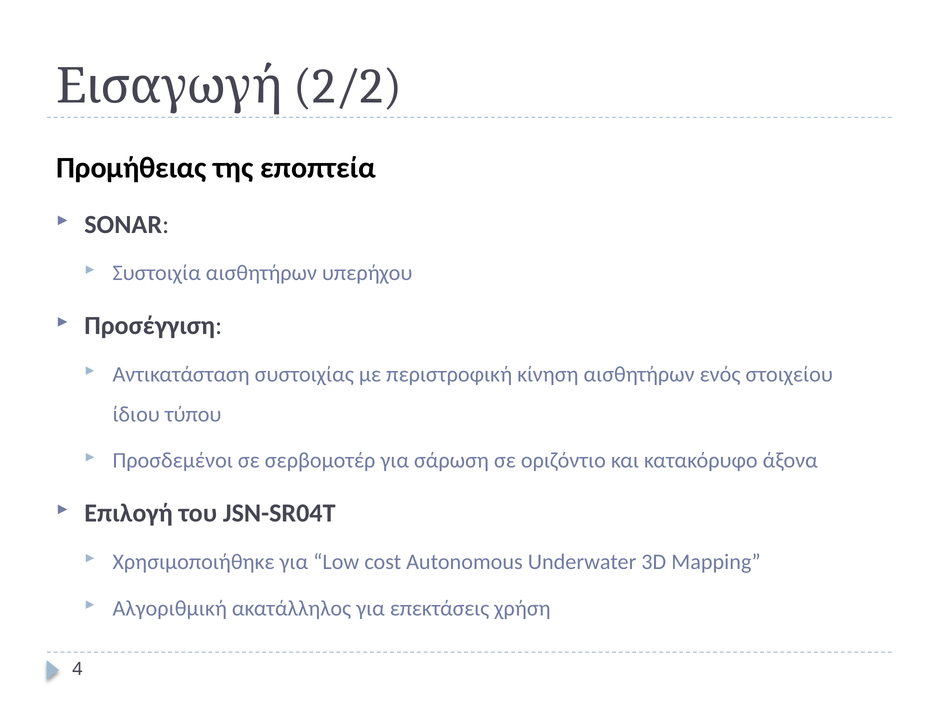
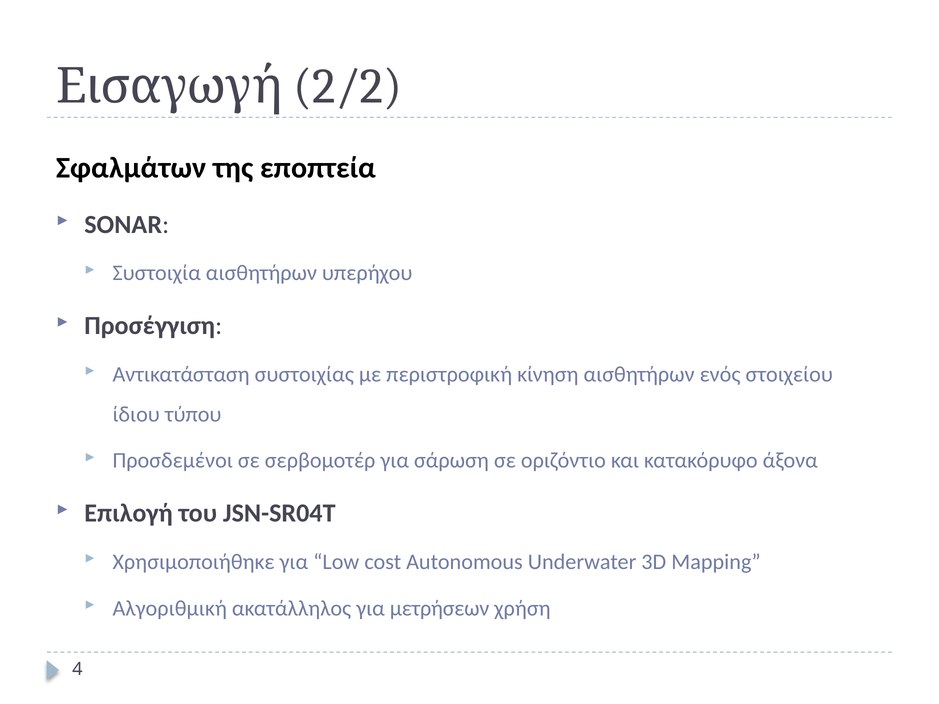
Προμήθειας: Προμήθειας -> Σφαλμάτων
επεκτάσεις: επεκτάσεις -> μετρήσεων
